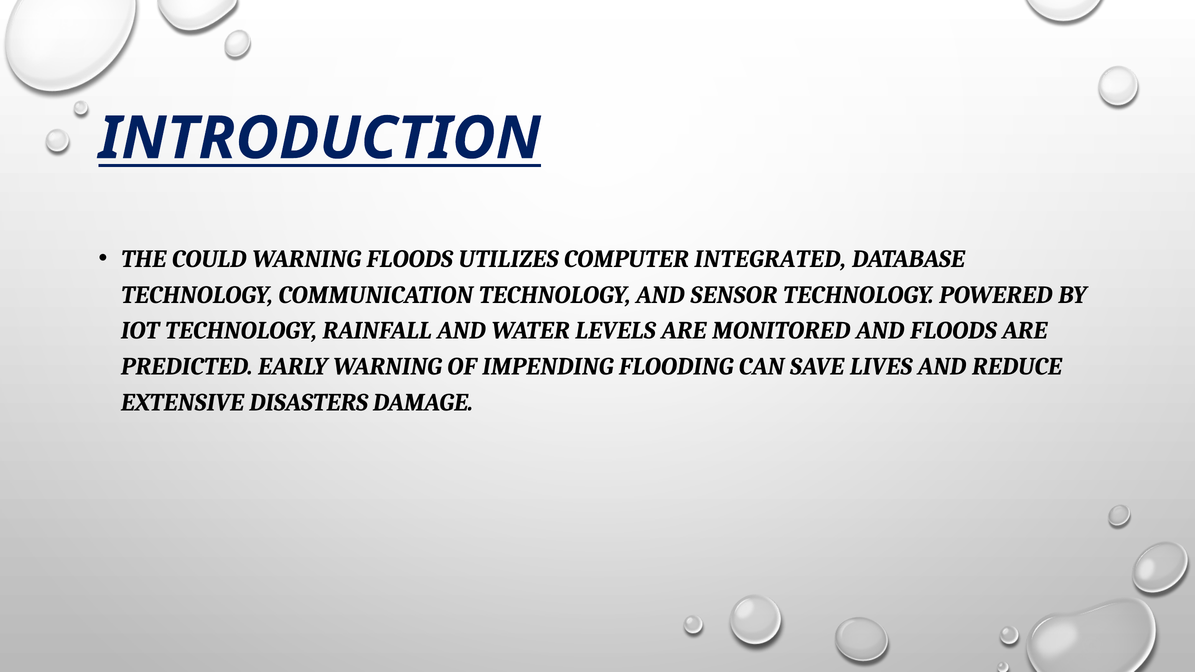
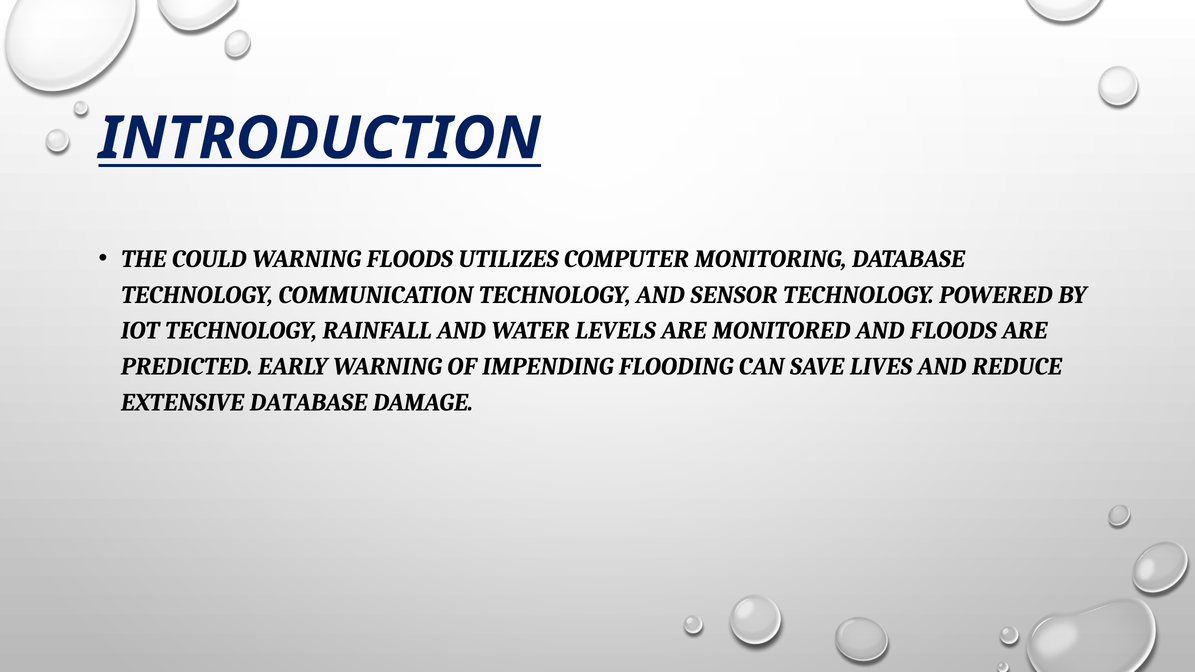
INTEGRATED: INTEGRATED -> MONITORING
EXTENSIVE DISASTERS: DISASTERS -> DATABASE
